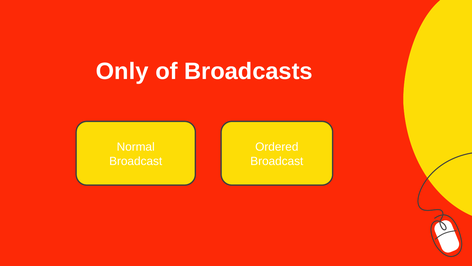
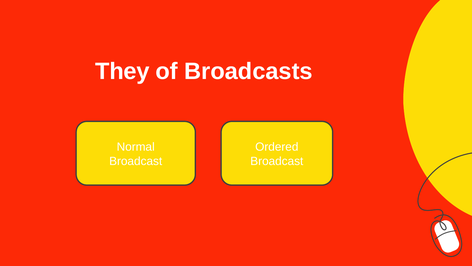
Only: Only -> They
